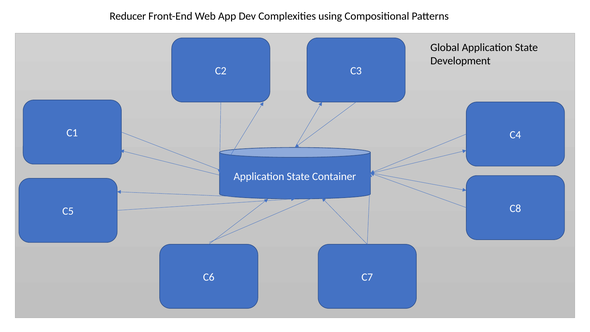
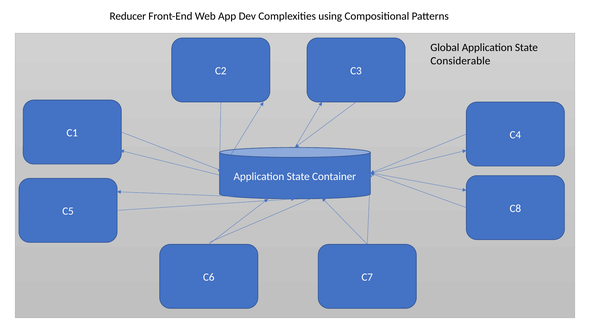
Development: Development -> Considerable
